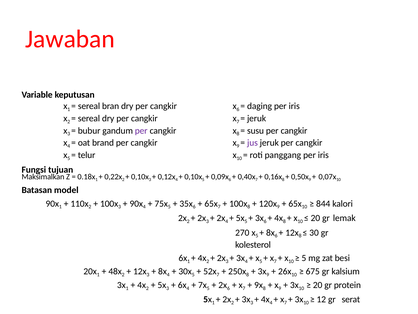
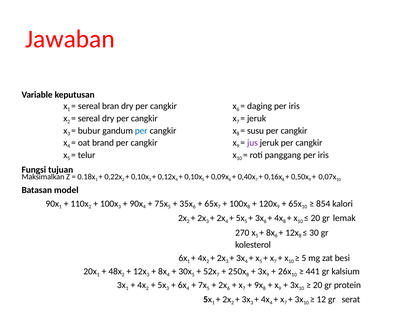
per at (141, 130) colour: purple -> blue
844: 844 -> 854
675: 675 -> 441
